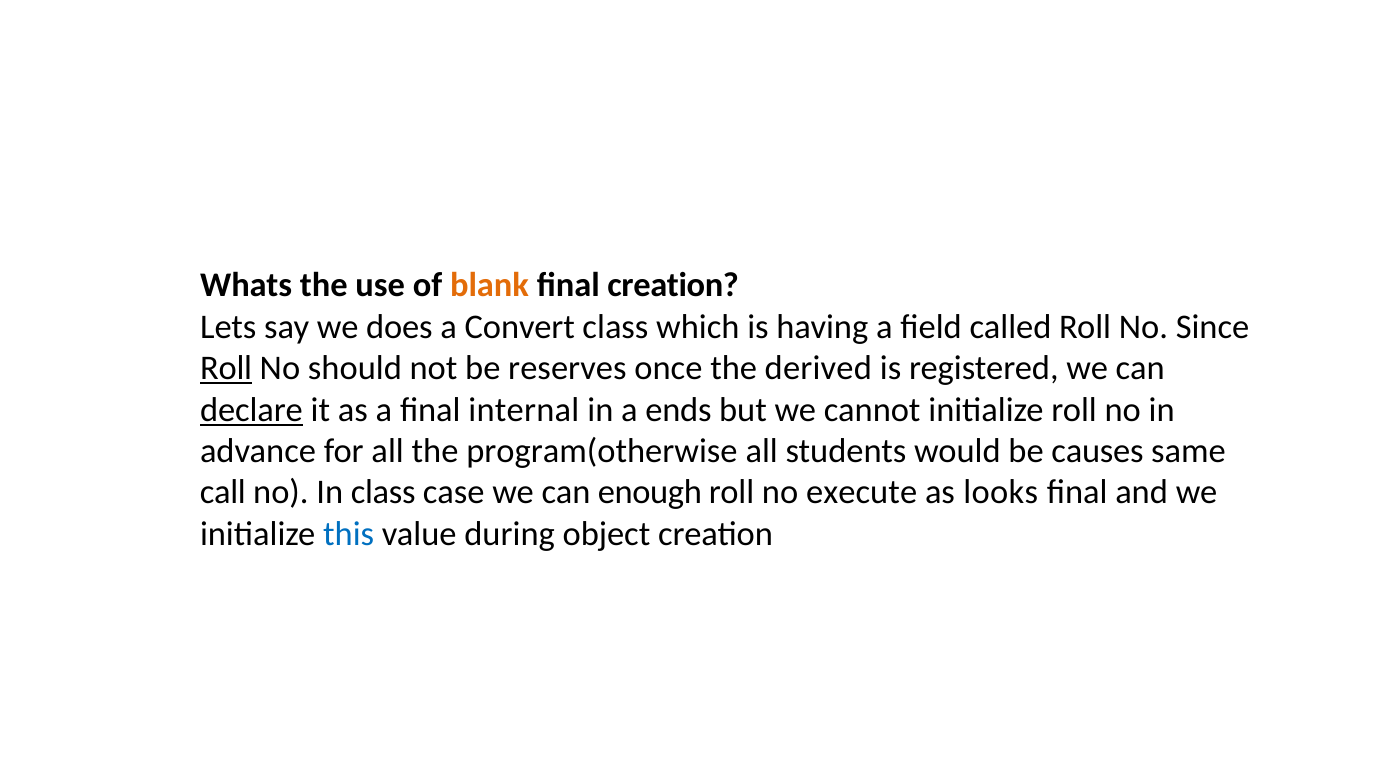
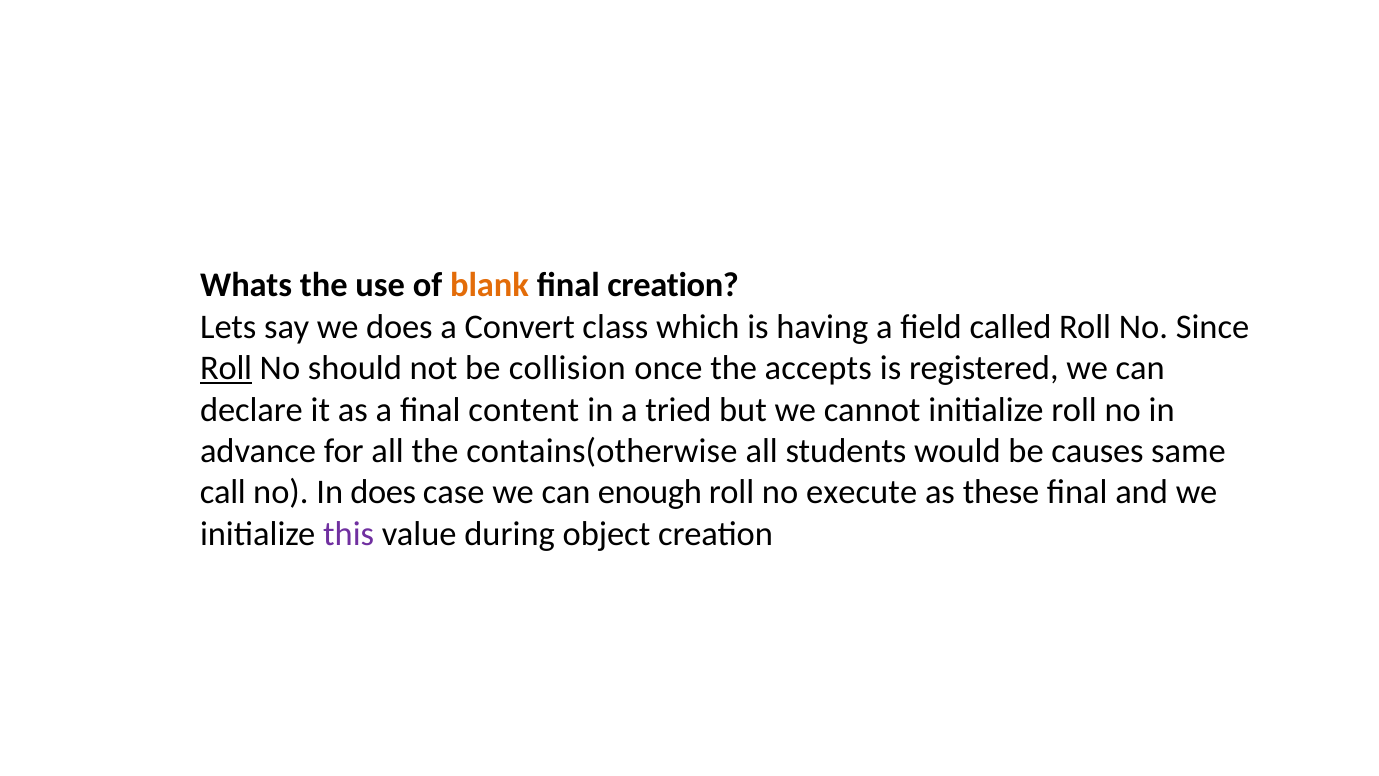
reserves: reserves -> collision
derived: derived -> accepts
declare underline: present -> none
internal: internal -> content
ends: ends -> tried
program(otherwise: program(otherwise -> contains(otherwise
In class: class -> does
looks: looks -> these
this colour: blue -> purple
